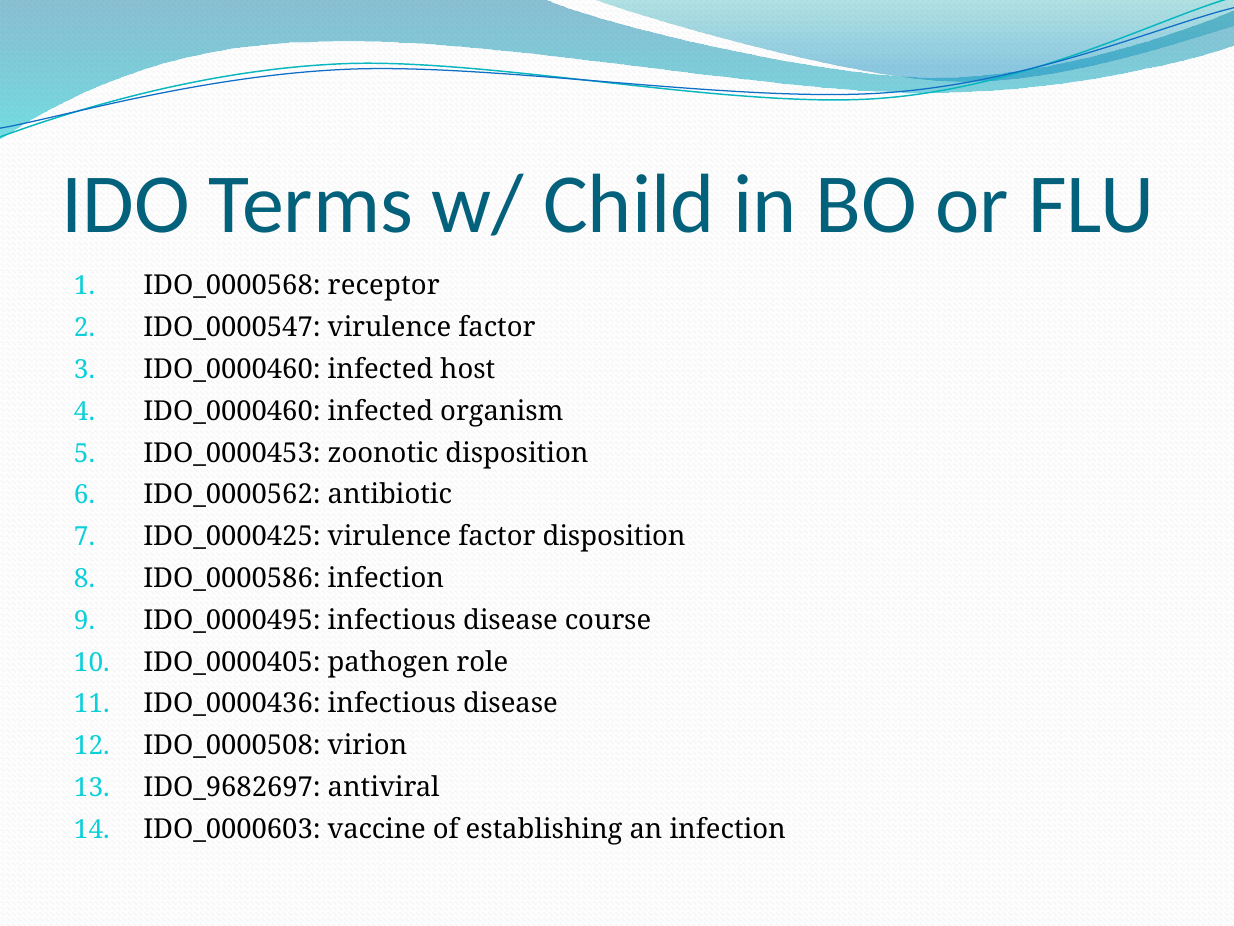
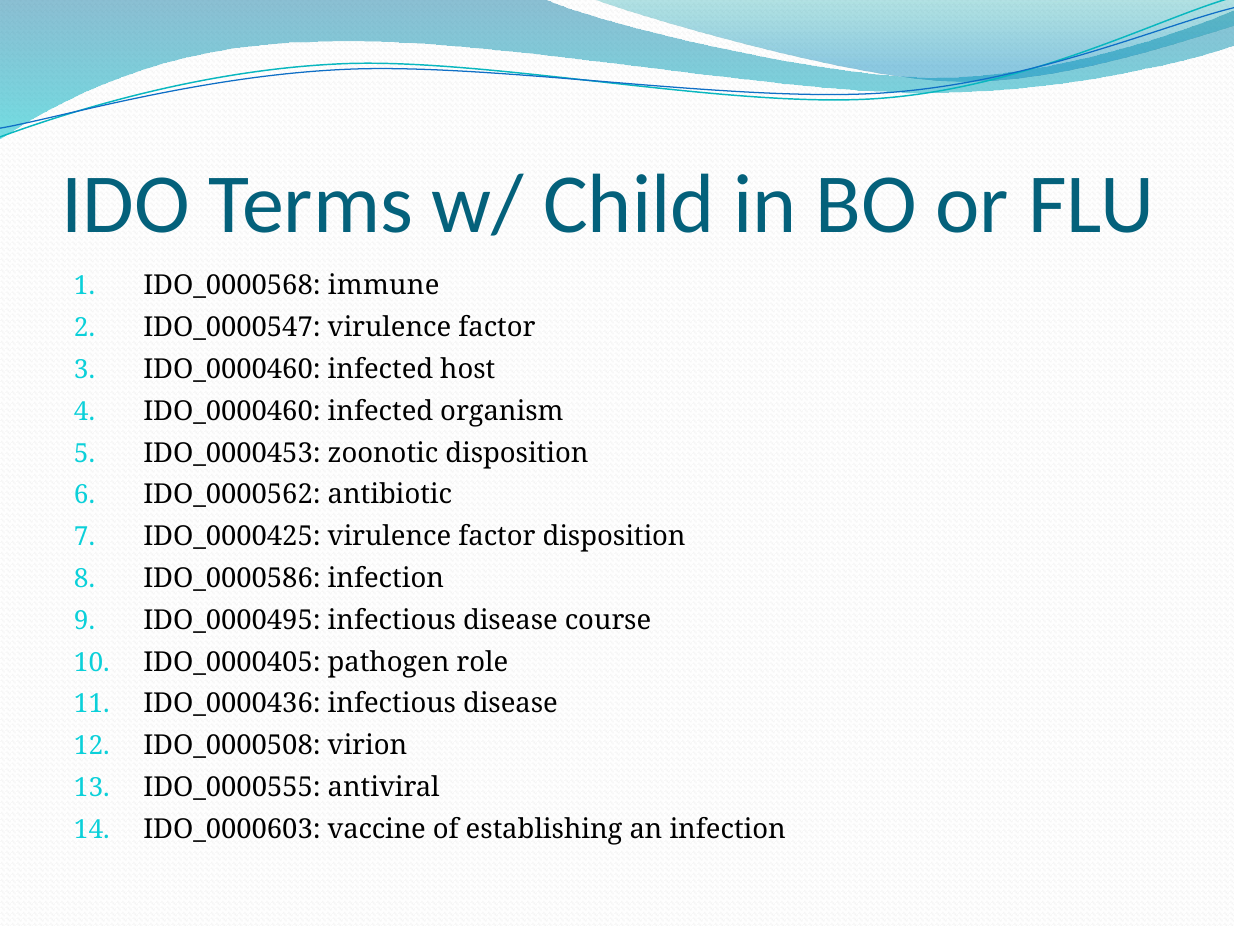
receptor: receptor -> immune
IDO_9682697: IDO_9682697 -> IDO_0000555
